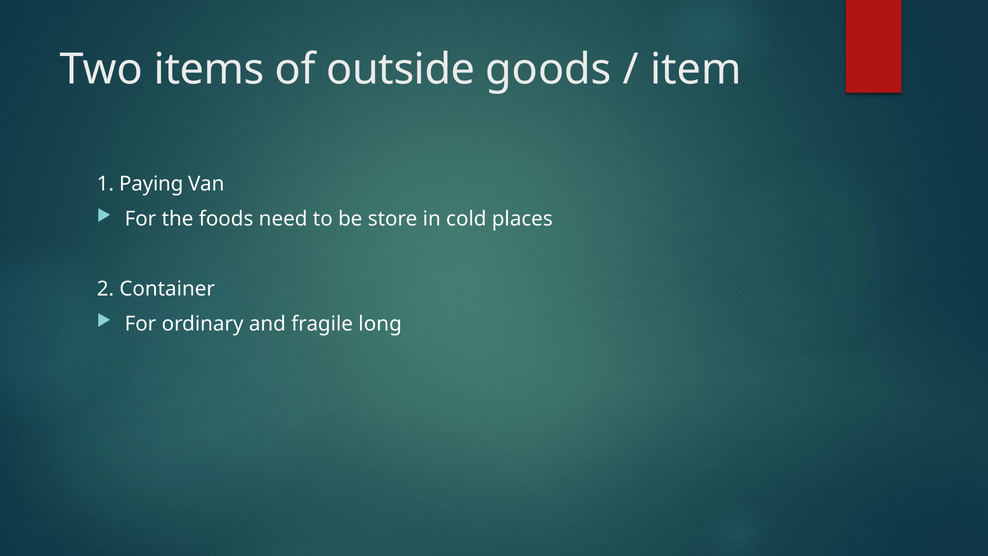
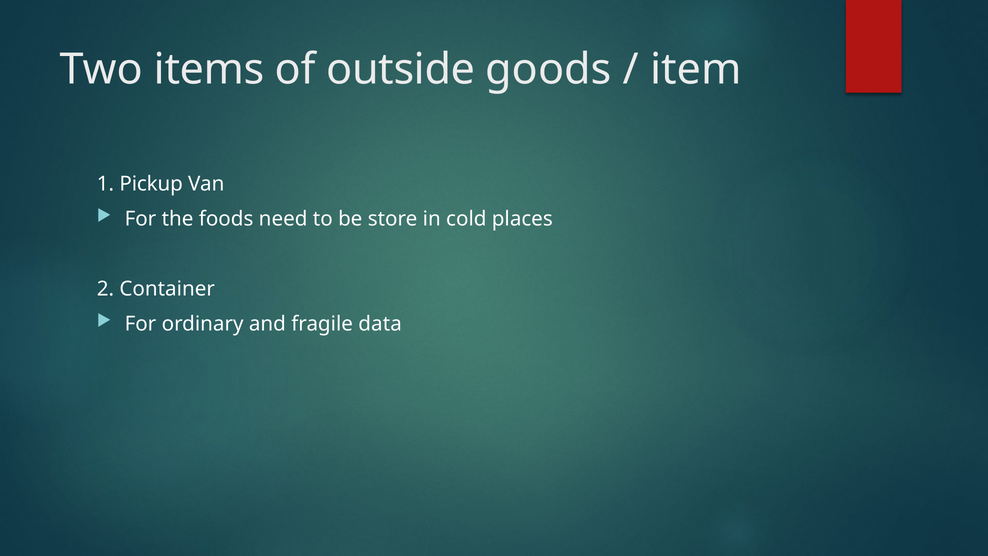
Paying: Paying -> Pickup
long: long -> data
